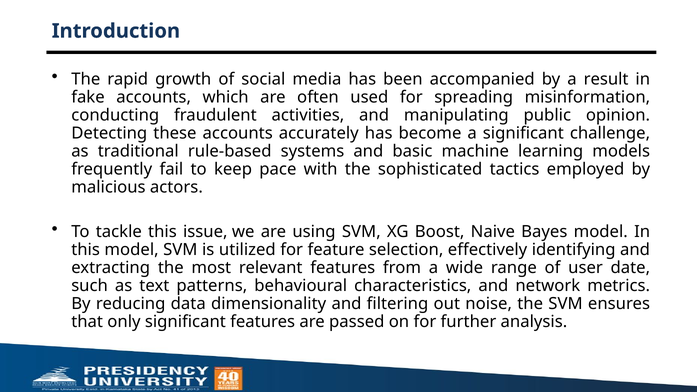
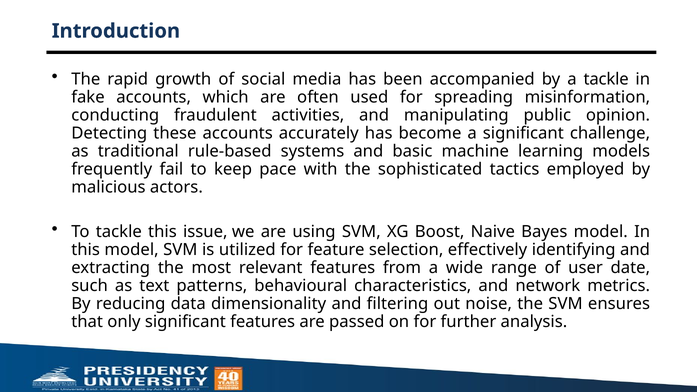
a result: result -> tackle
